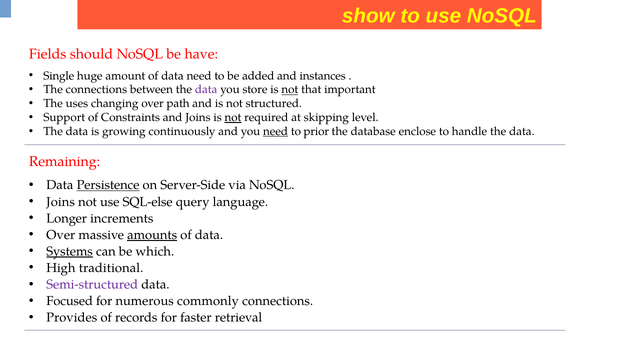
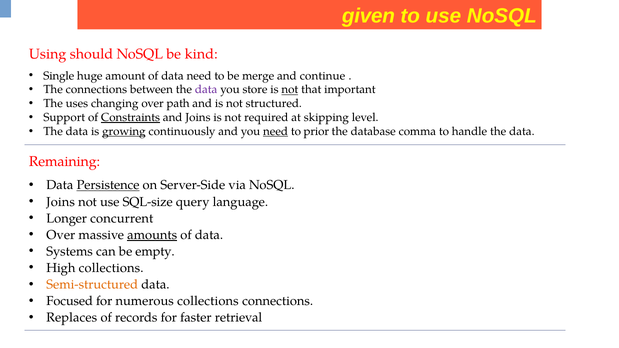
show: show -> given
Fields: Fields -> Using
have: have -> kind
added: added -> merge
instances: instances -> continue
Constraints underline: none -> present
not at (233, 118) underline: present -> none
growing underline: none -> present
enclose: enclose -> comma
SQL-else: SQL-else -> SQL-size
increments: increments -> concurrent
Systems underline: present -> none
which: which -> empty
High traditional: traditional -> collections
Semi-structured colour: purple -> orange
numerous commonly: commonly -> collections
Provides: Provides -> Replaces
